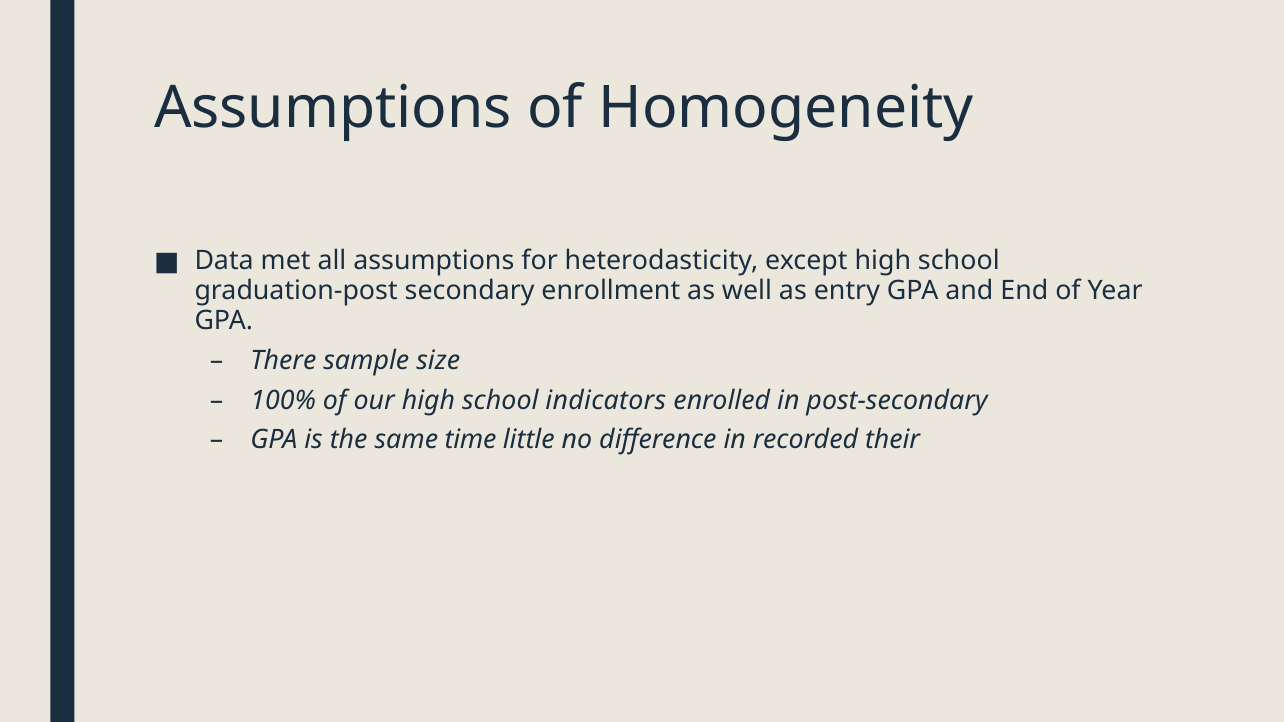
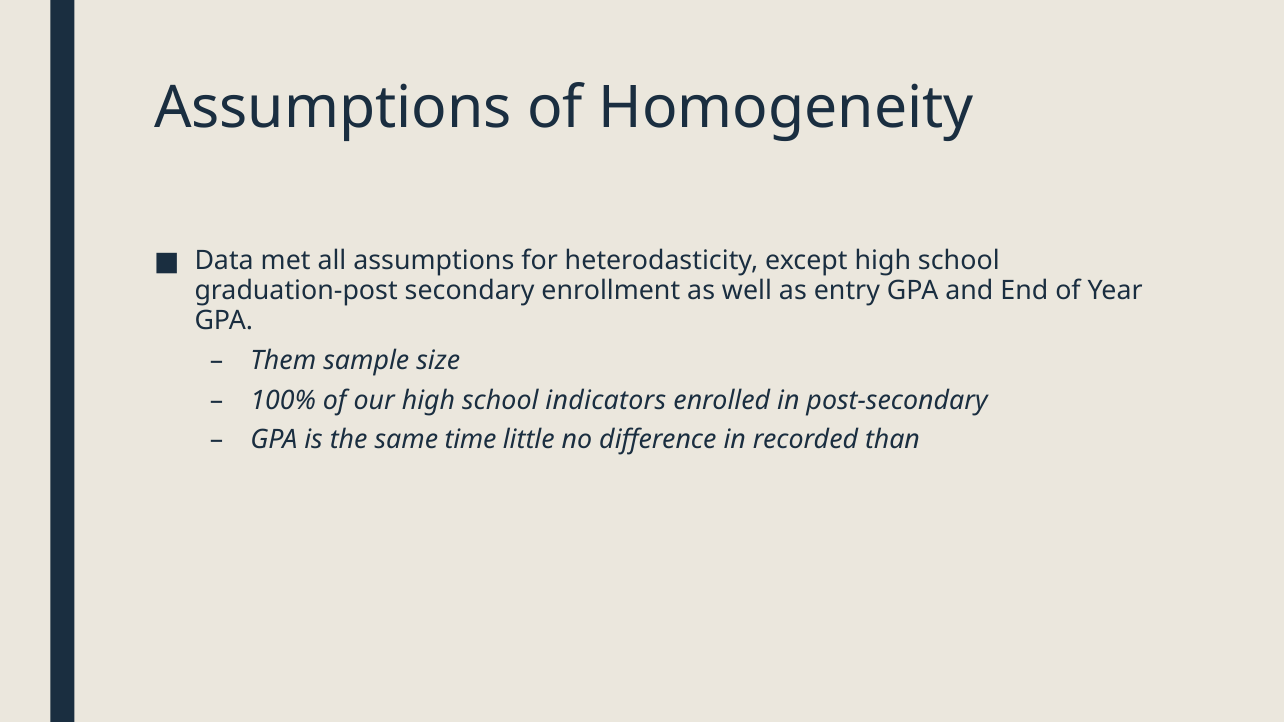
There: There -> Them
their: their -> than
